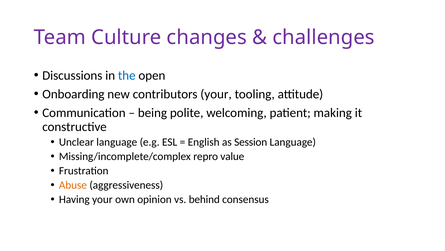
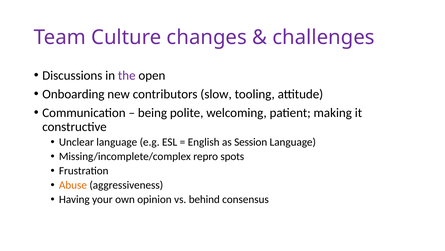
the colour: blue -> purple
contributors your: your -> slow
value: value -> spots
